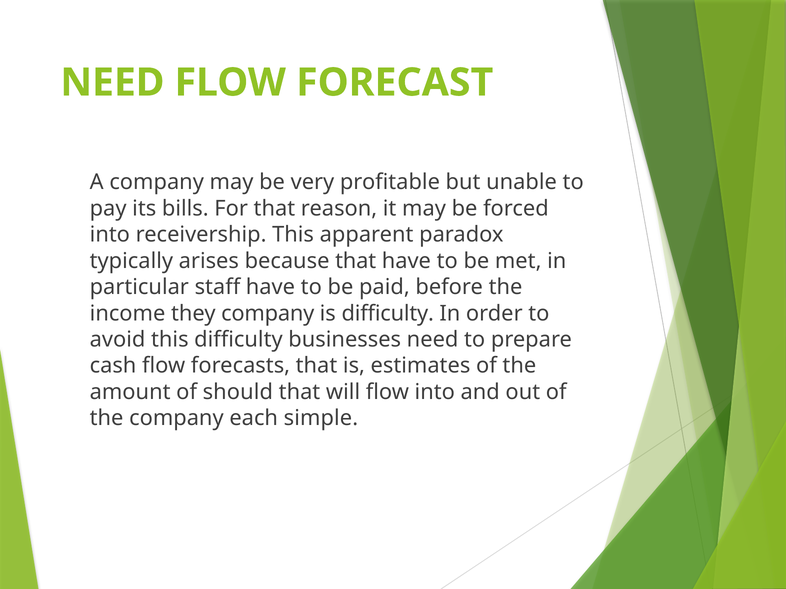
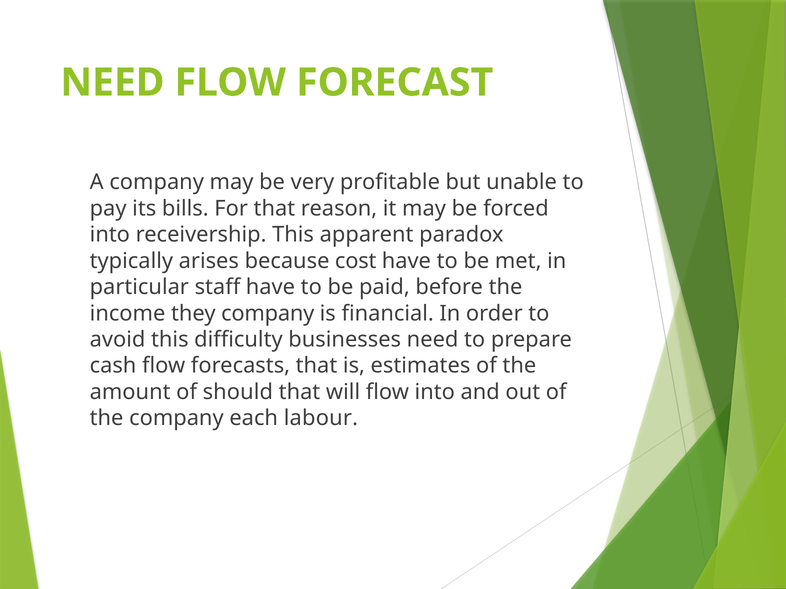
because that: that -> cost
is difficulty: difficulty -> financial
simple: simple -> labour
